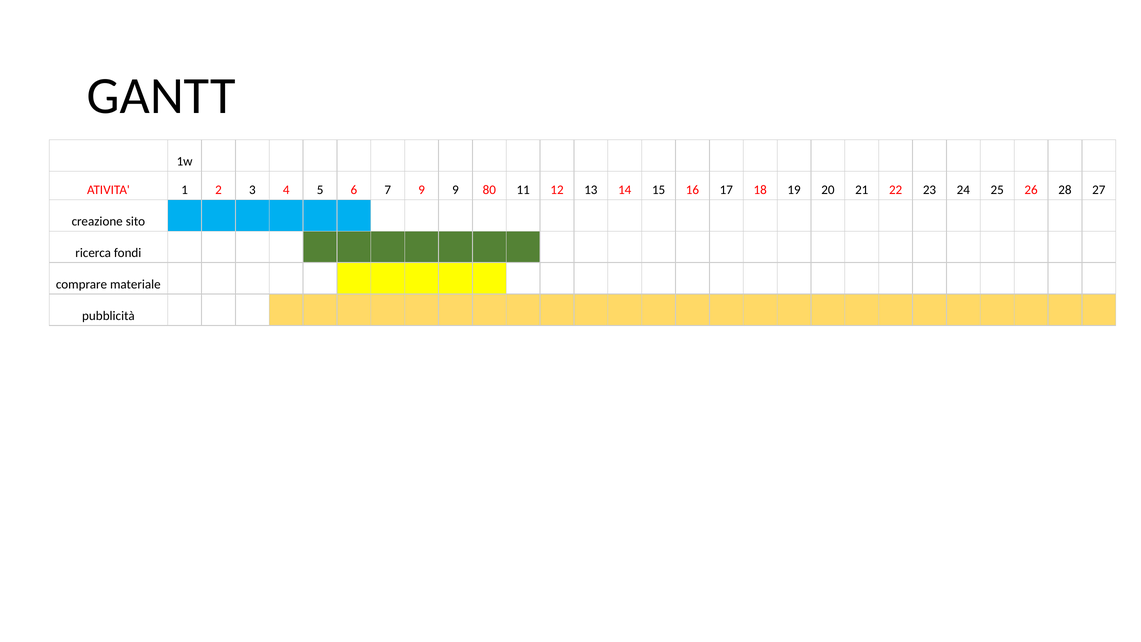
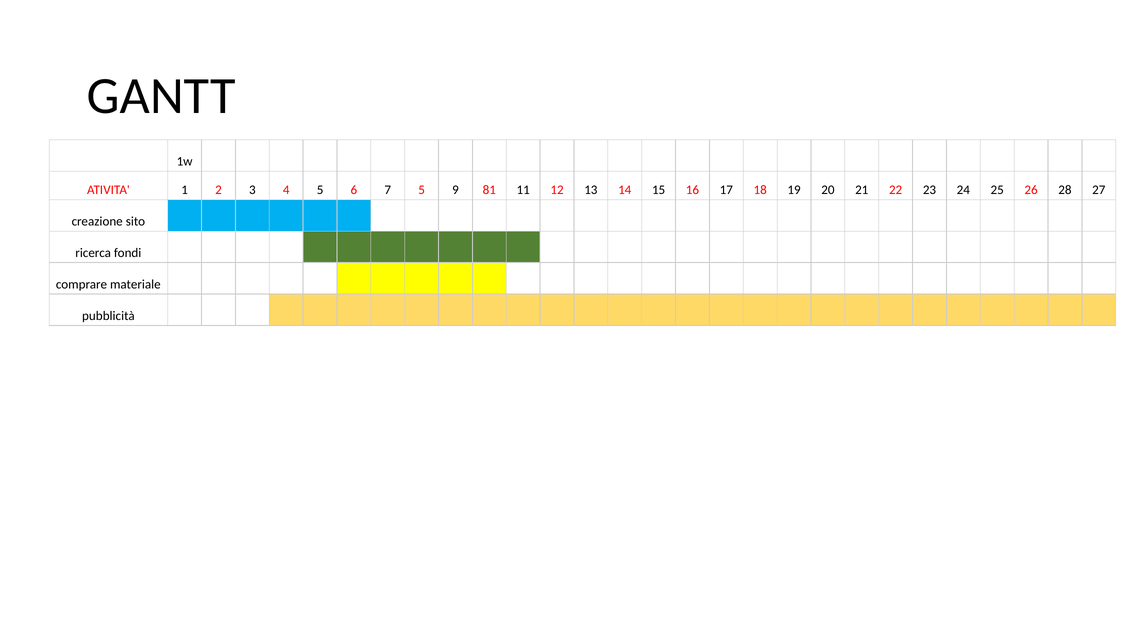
7 9: 9 -> 5
80: 80 -> 81
